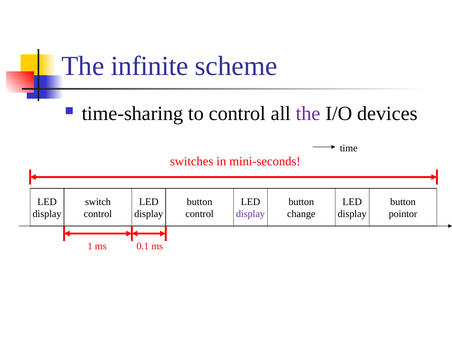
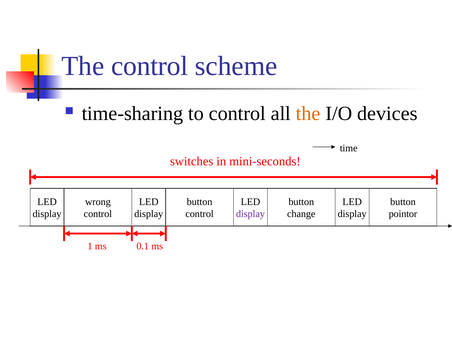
The infinite: infinite -> control
the at (308, 114) colour: purple -> orange
switch: switch -> wrong
